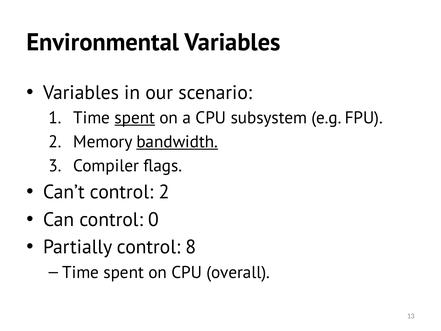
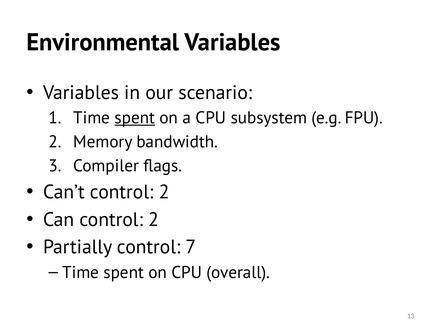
bandwidth underline: present -> none
Can control 0: 0 -> 2
8: 8 -> 7
